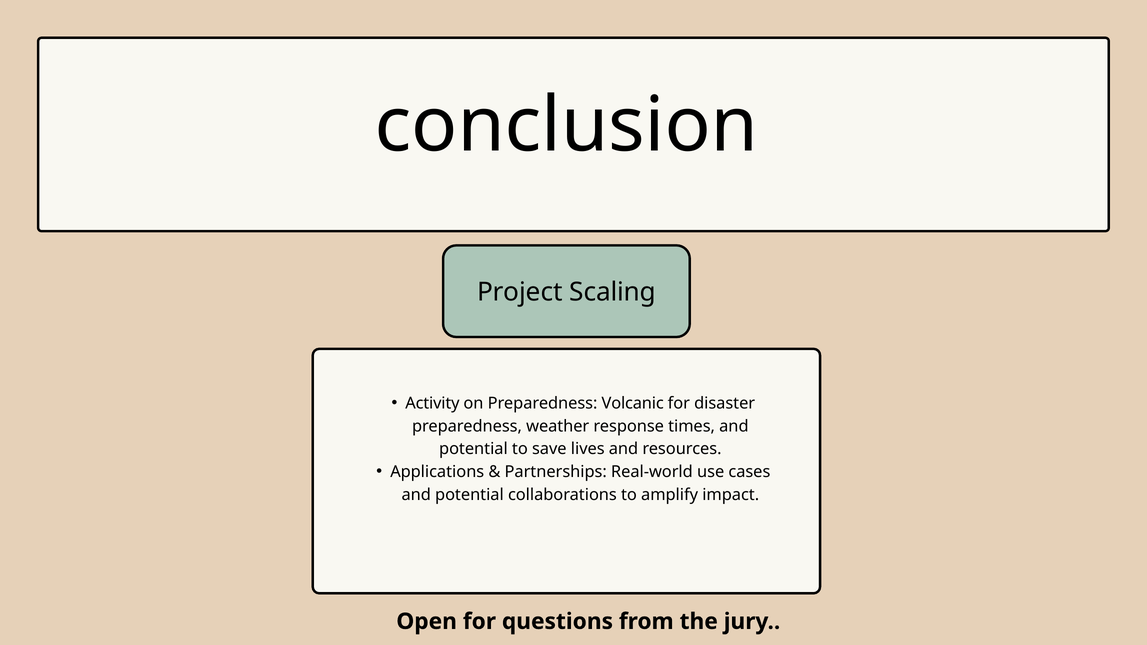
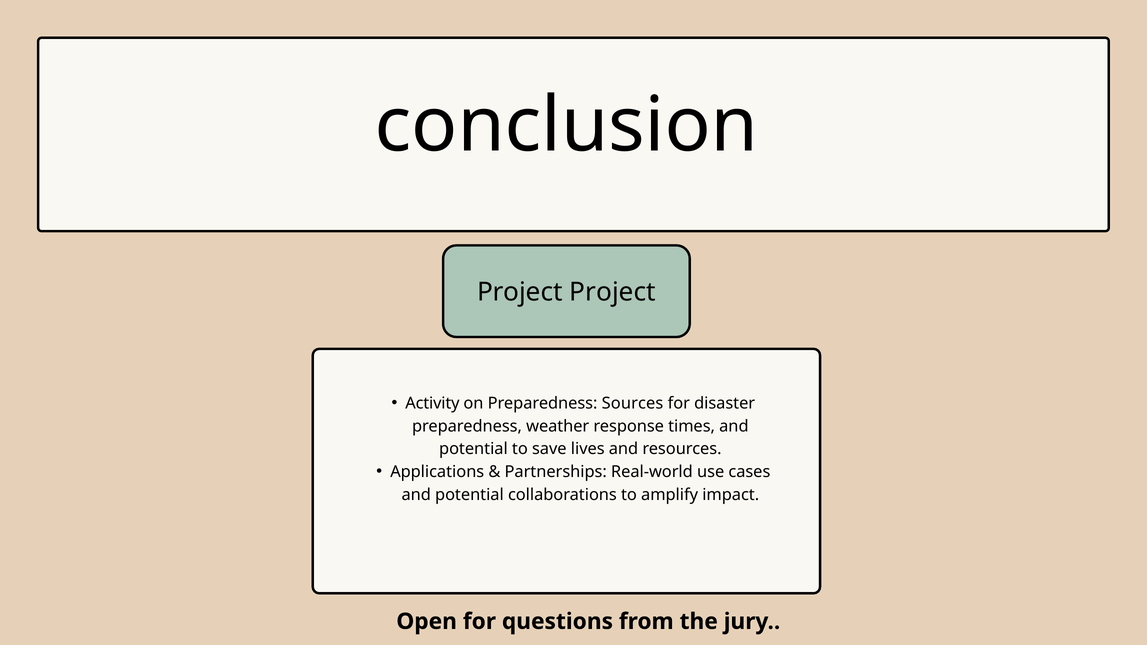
Project Scaling: Scaling -> Project
Volcanic: Volcanic -> Sources
